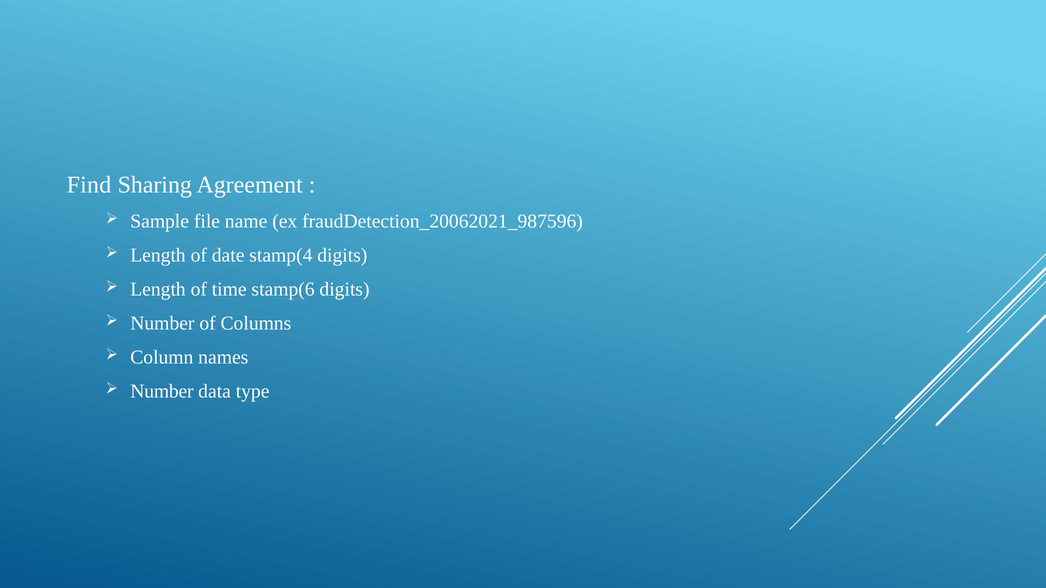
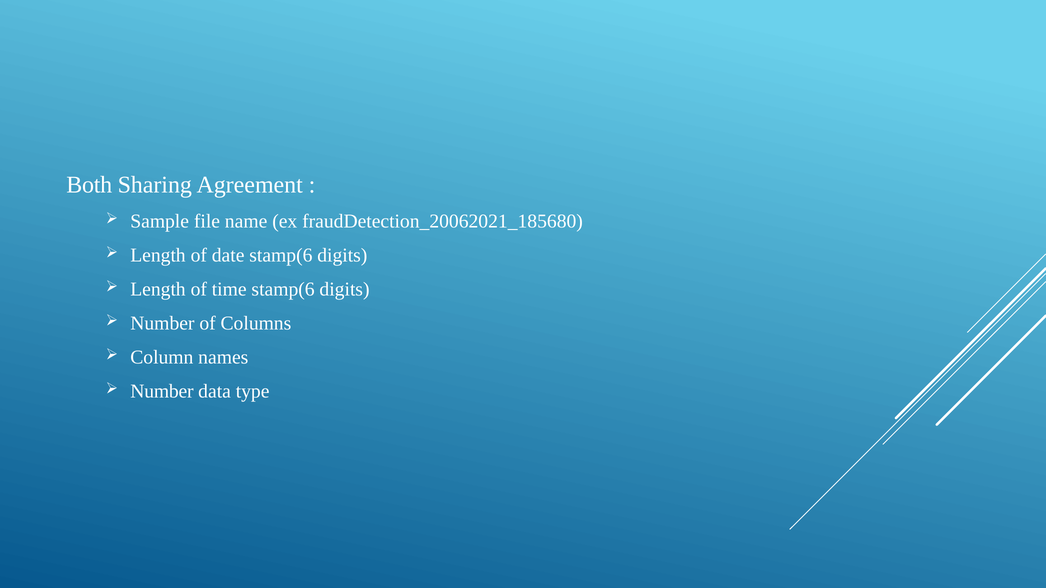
Find: Find -> Both
fraudDetection_20062021_987596: fraudDetection_20062021_987596 -> fraudDetection_20062021_185680
date stamp(4: stamp(4 -> stamp(6
